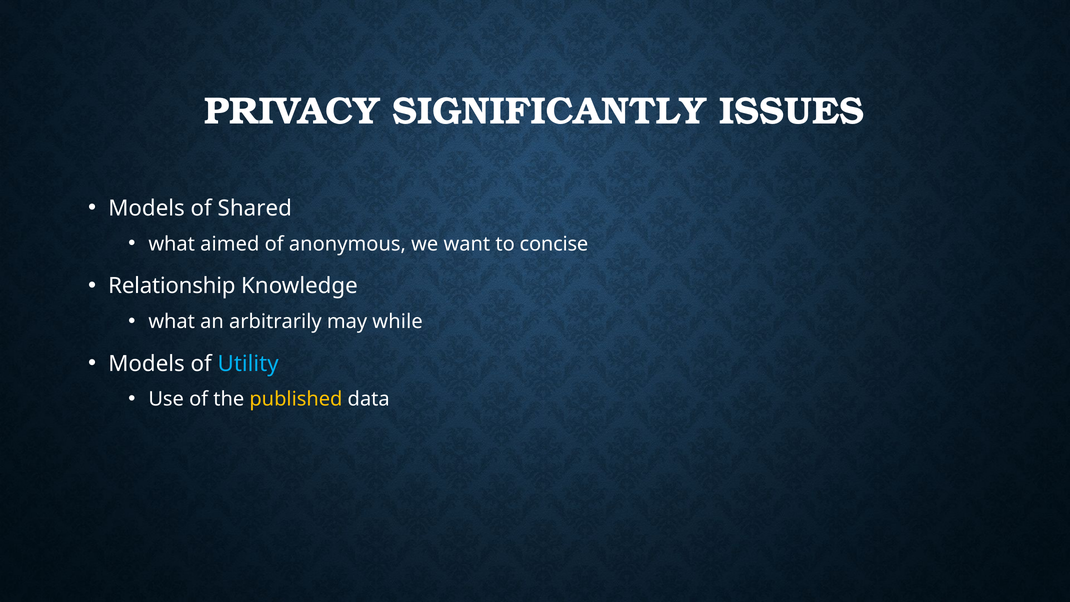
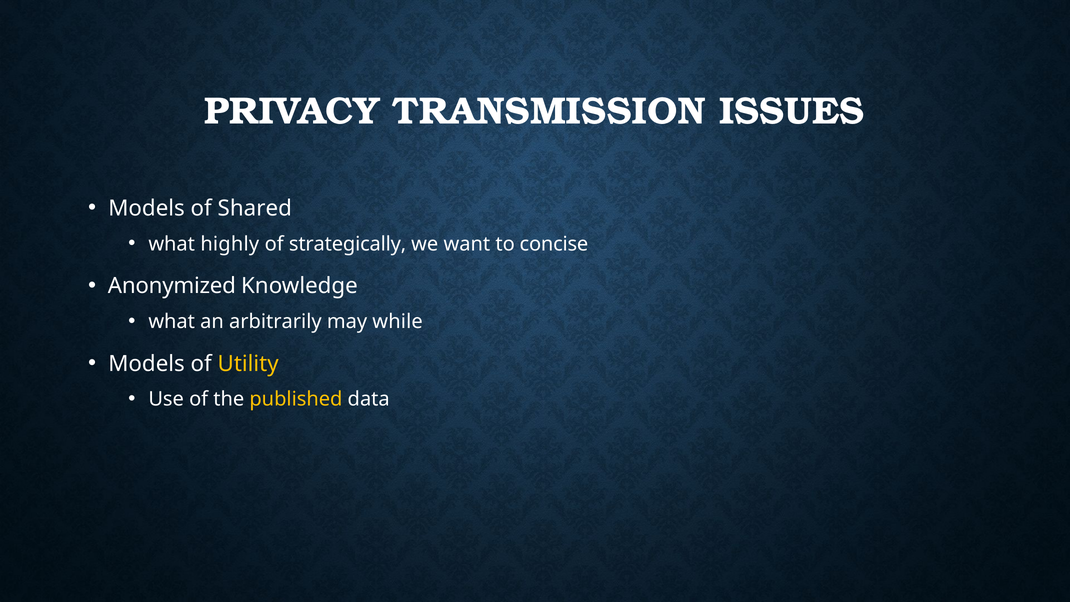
SIGNIFICANTLY: SIGNIFICANTLY -> TRANSMISSION
aimed: aimed -> highly
anonymous: anonymous -> strategically
Relationship: Relationship -> Anonymized
Utility colour: light blue -> yellow
